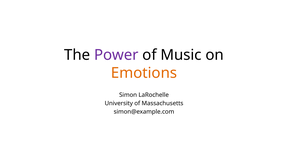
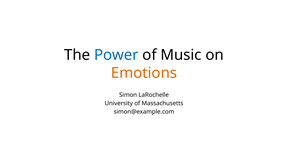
Power colour: purple -> blue
